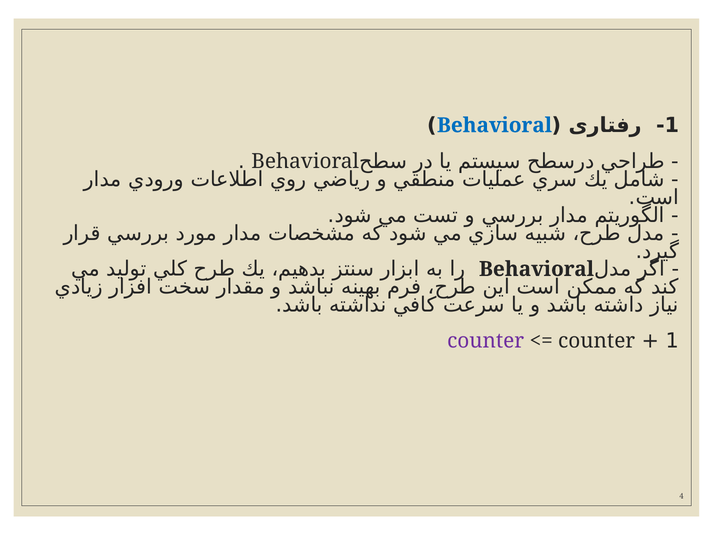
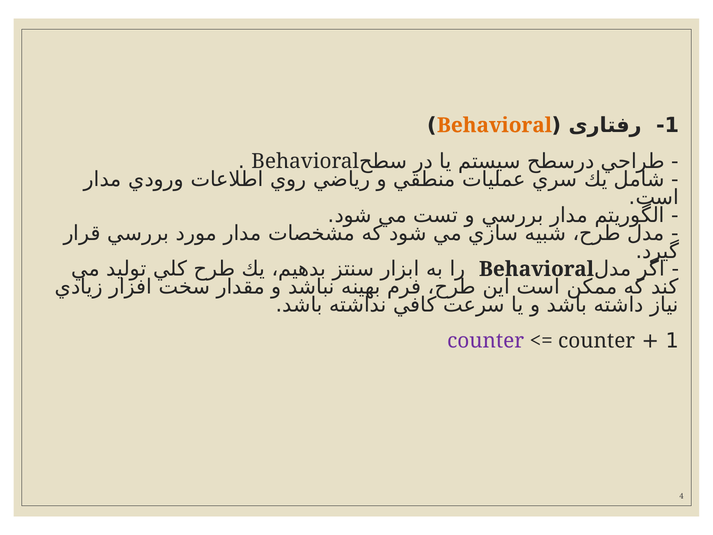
Behavioral at (495, 125) colour: blue -> orange
